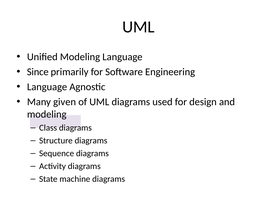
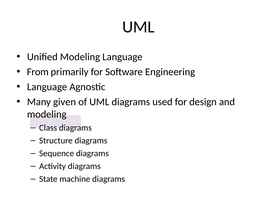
Since: Since -> From
